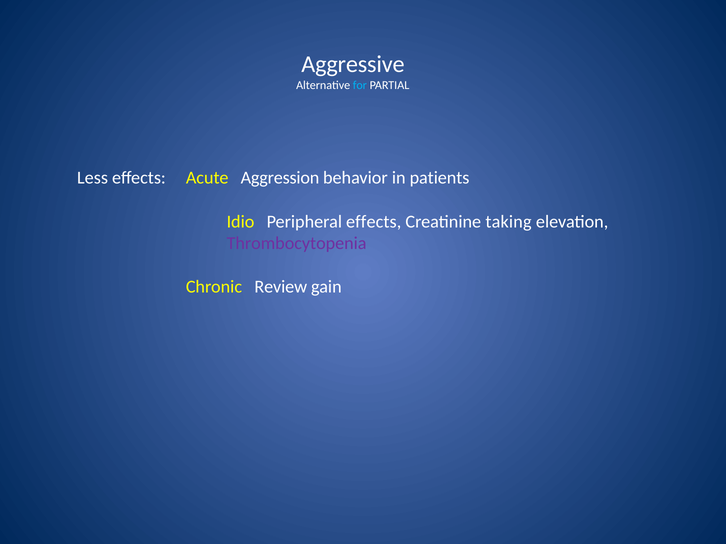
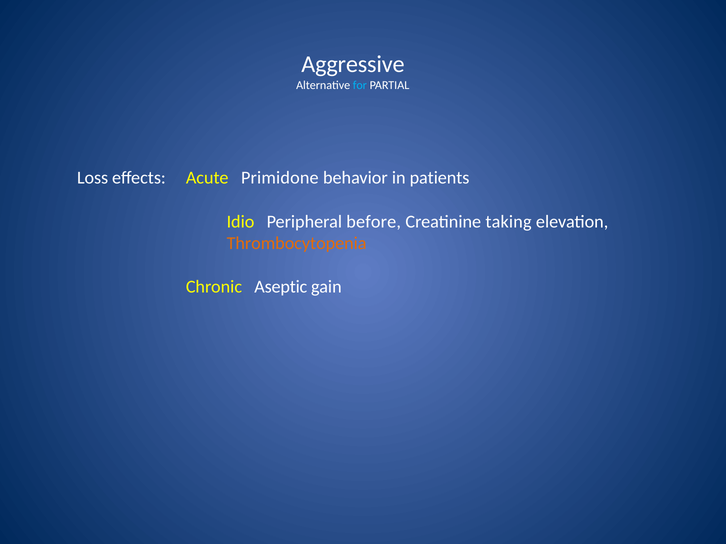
Less: Less -> Loss
Aggression: Aggression -> Primidone
Peripheral effects: effects -> before
Thrombocytopenia colour: purple -> orange
Review: Review -> Aseptic
